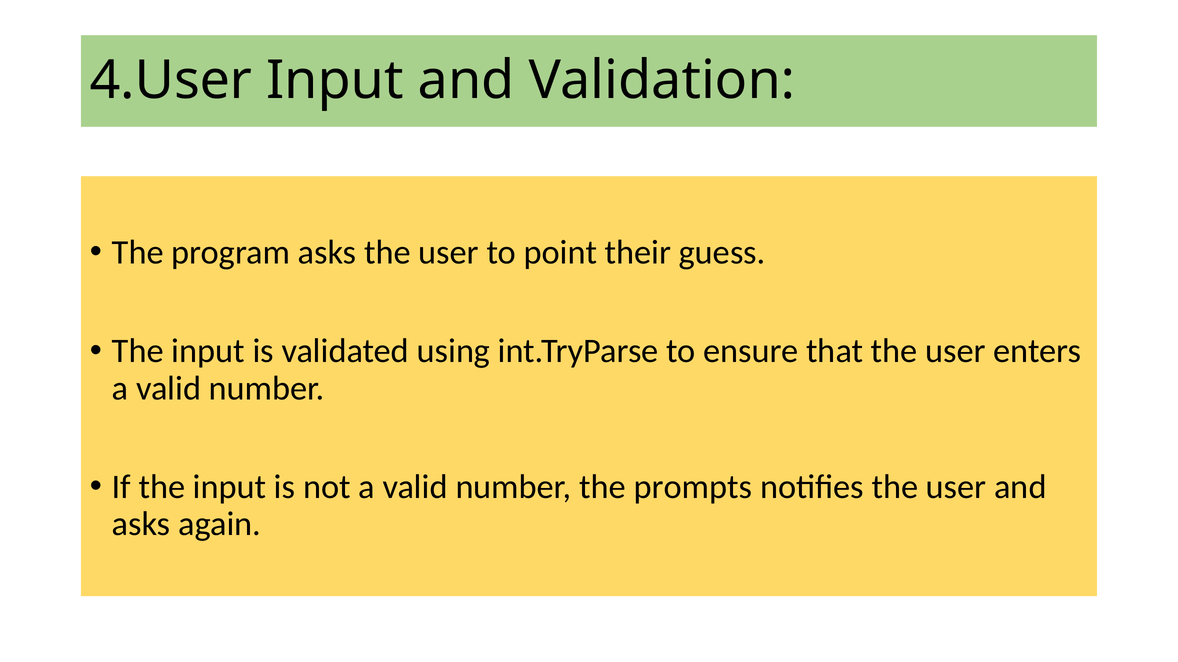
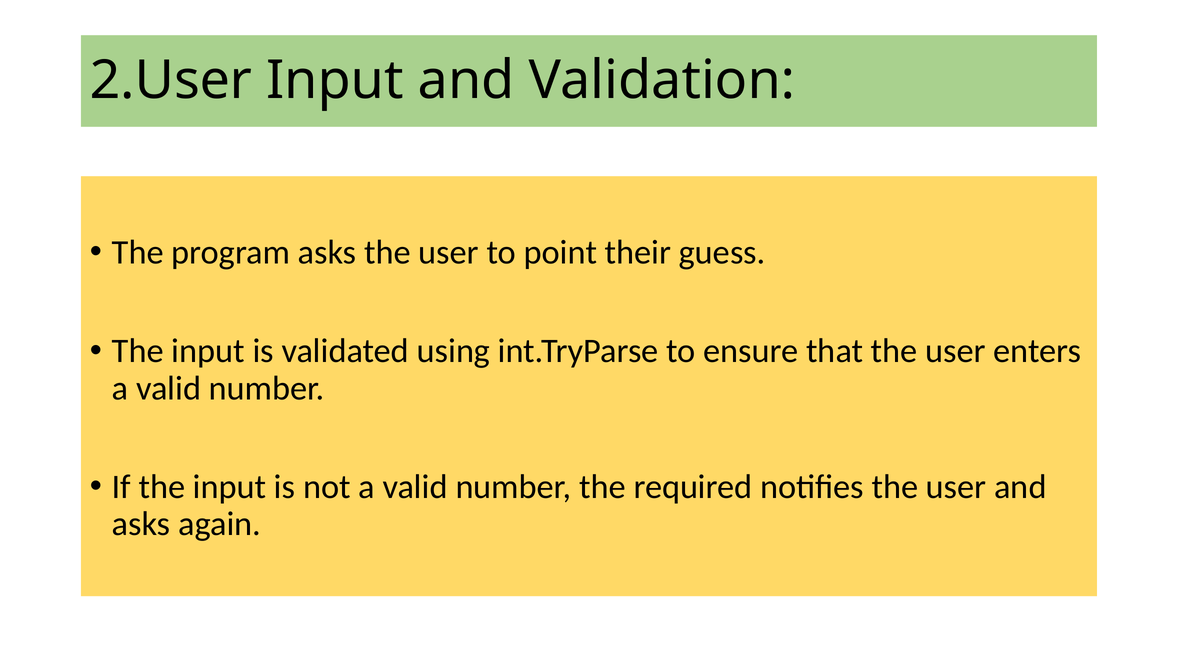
4.User: 4.User -> 2.User
prompts: prompts -> required
